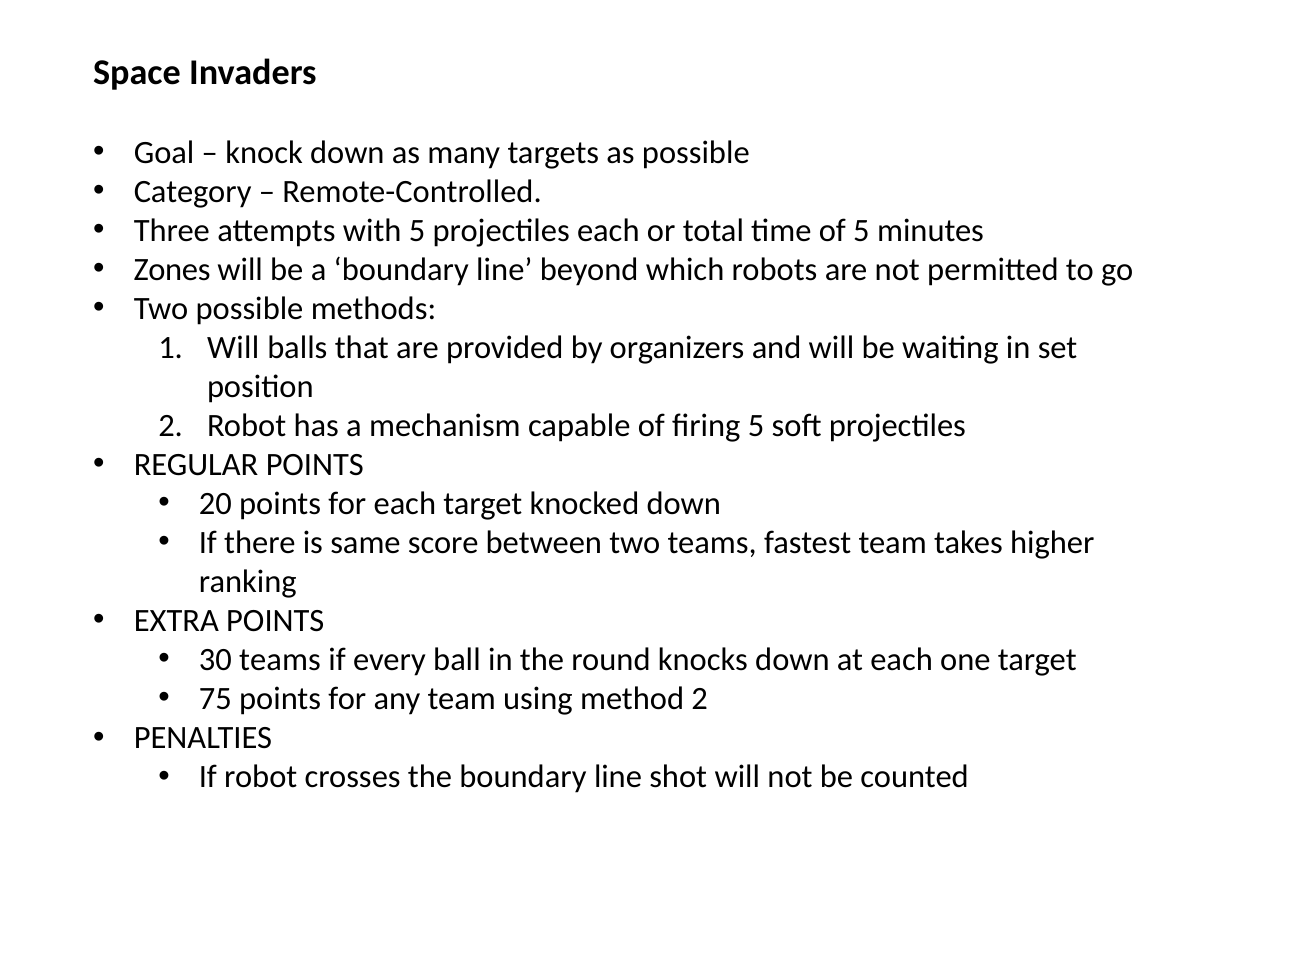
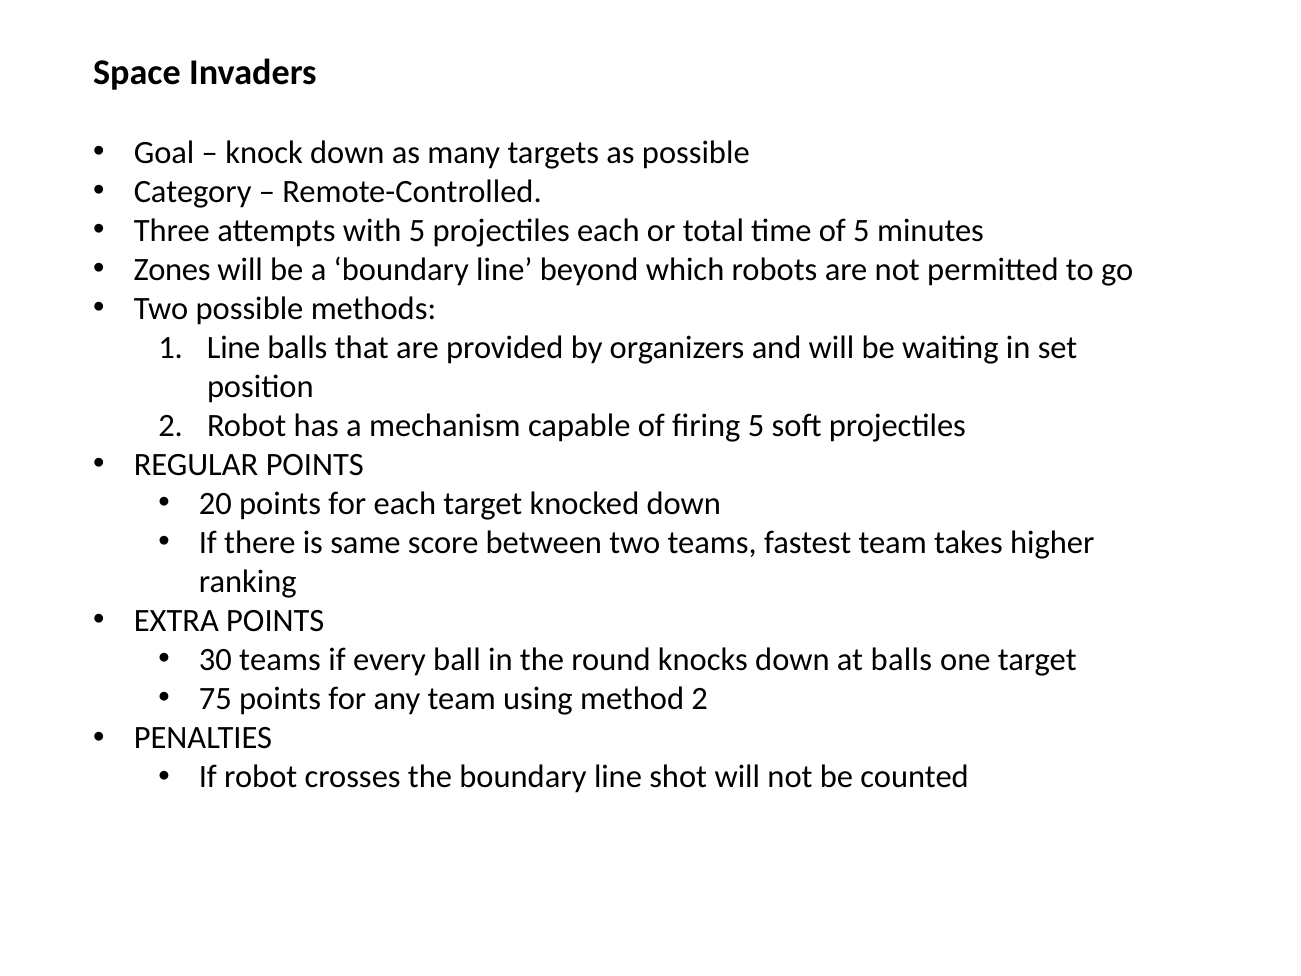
Will at (233, 348): Will -> Line
at each: each -> balls
